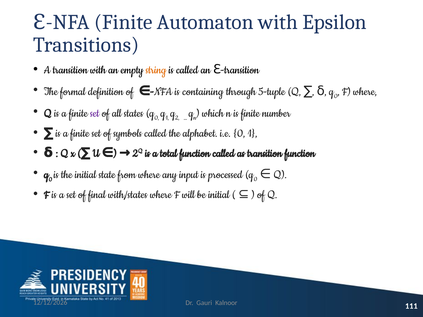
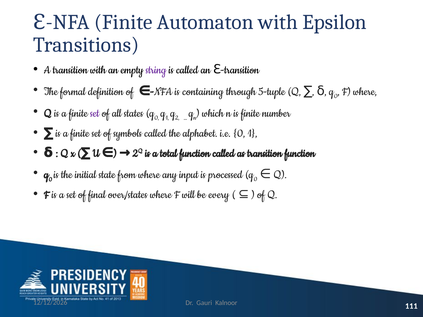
string colour: orange -> purple
with/states: with/states -> over/states
be initial: initial -> every
